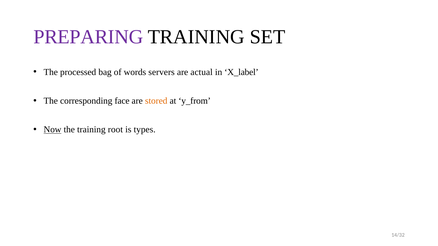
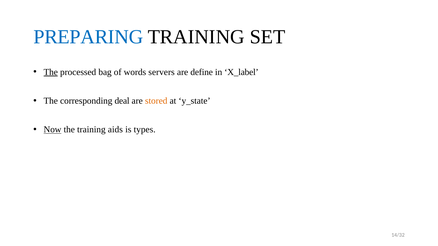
PREPARING colour: purple -> blue
The at (51, 72) underline: none -> present
actual: actual -> define
face: face -> deal
y_from: y_from -> y_state
root: root -> aids
